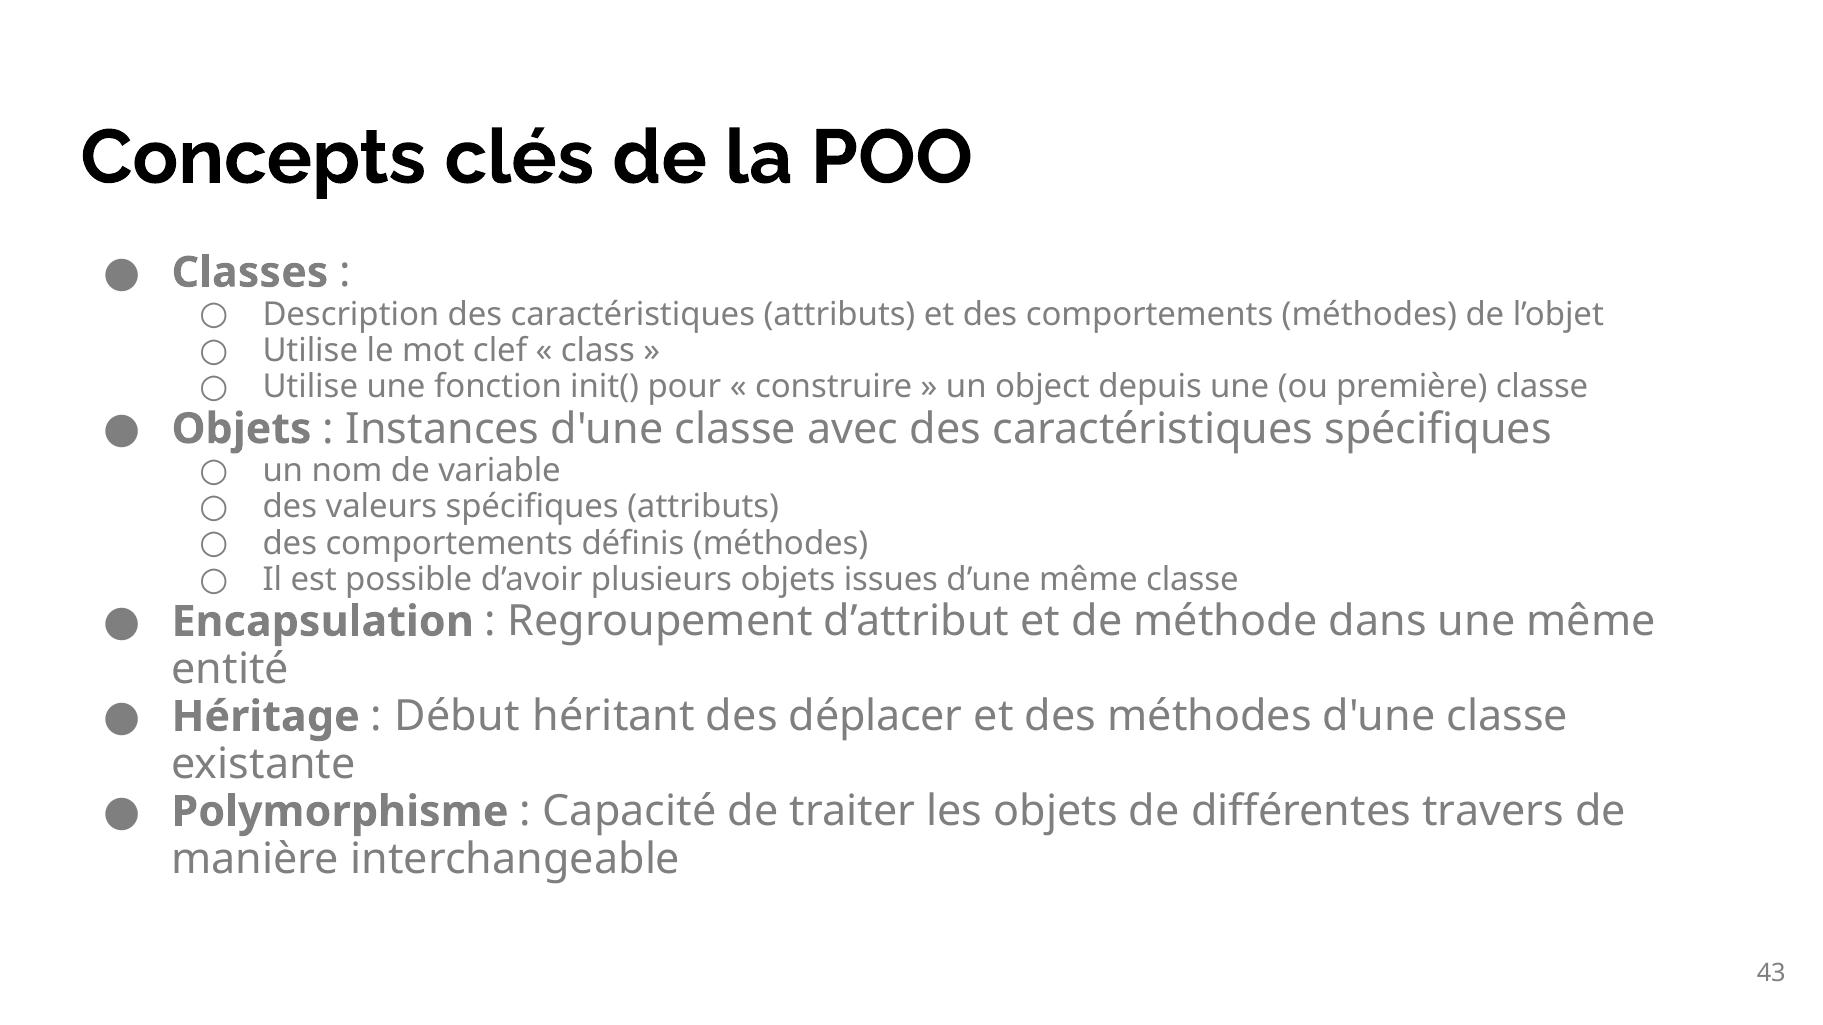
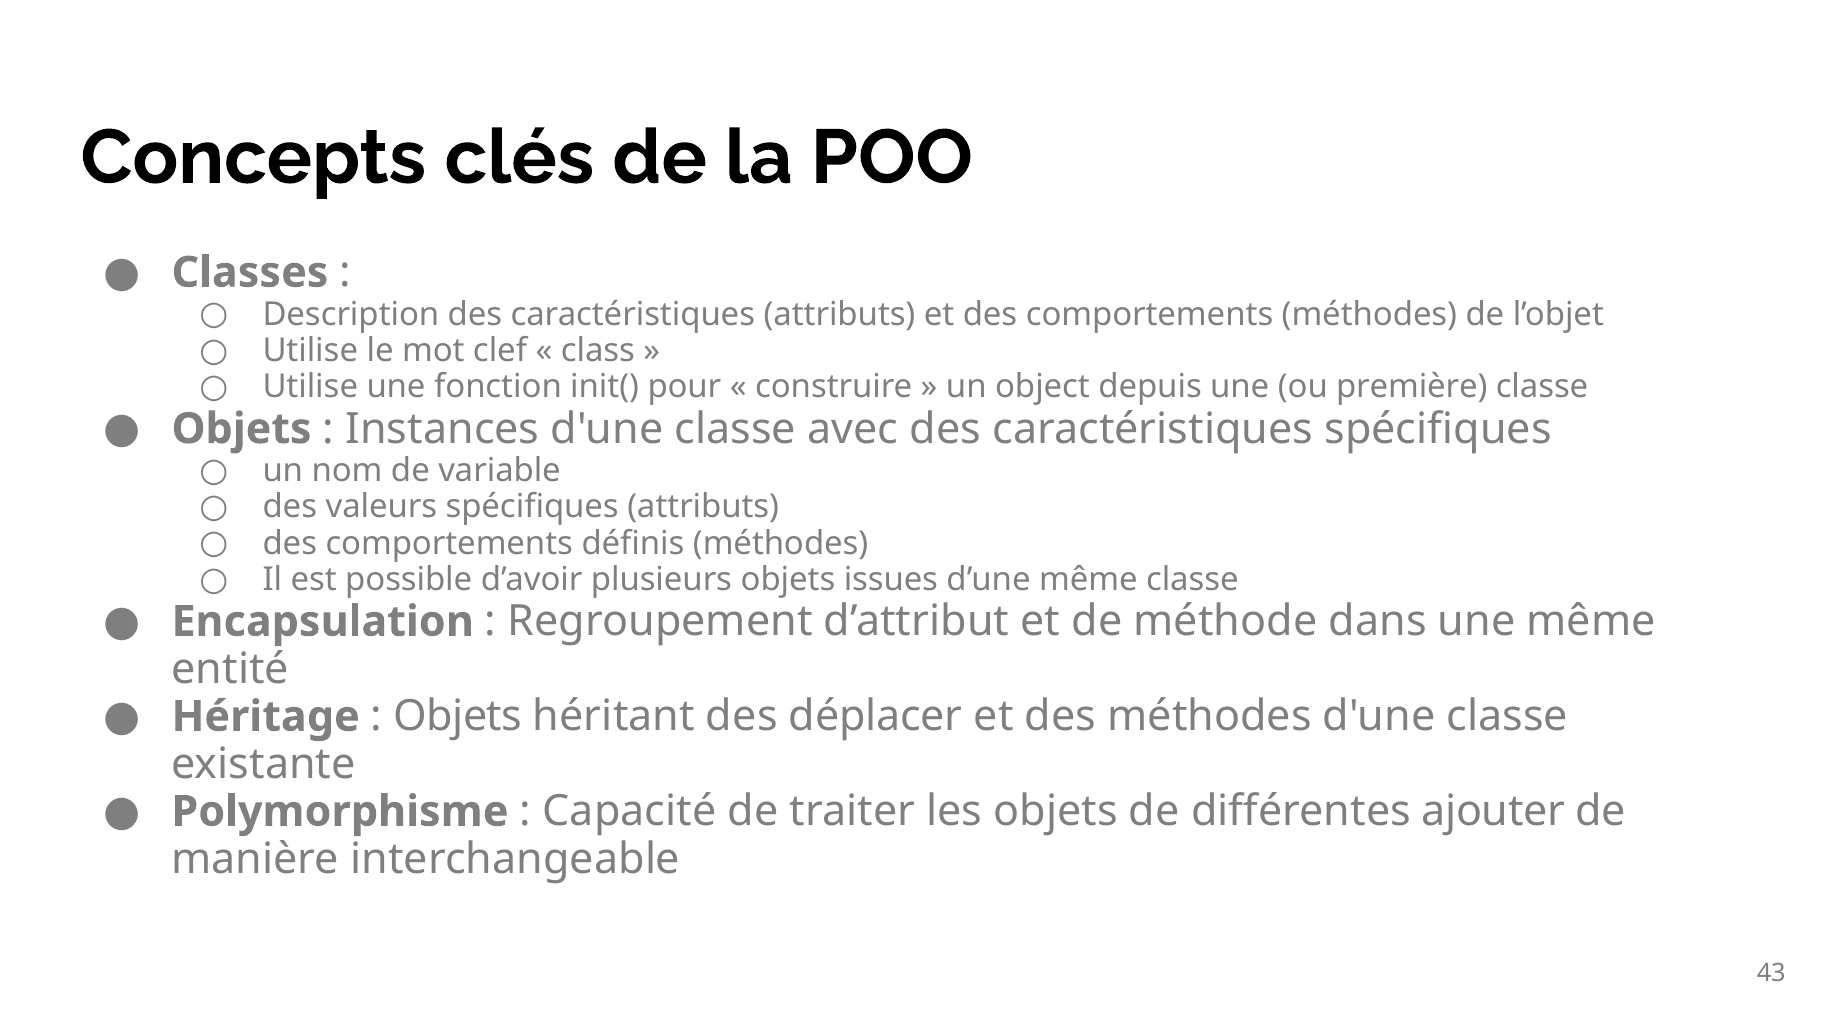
Début at (457, 717): Début -> Objets
travers: travers -> ajouter
